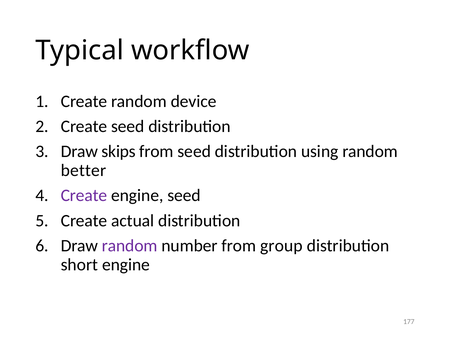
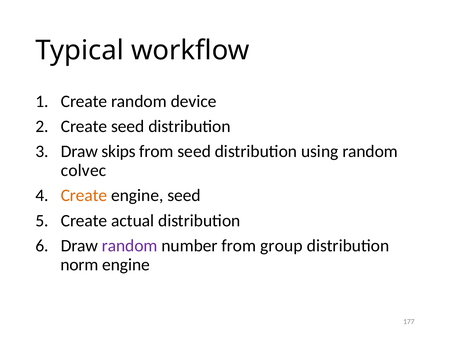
better: better -> colvec
Create at (84, 196) colour: purple -> orange
short: short -> norm
